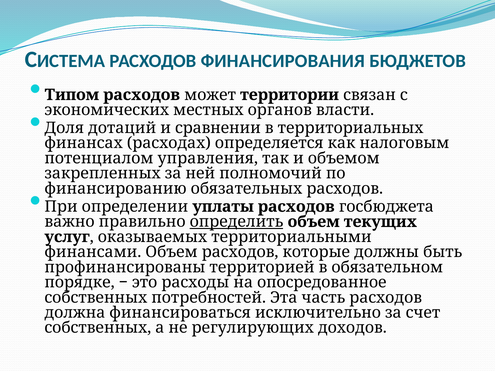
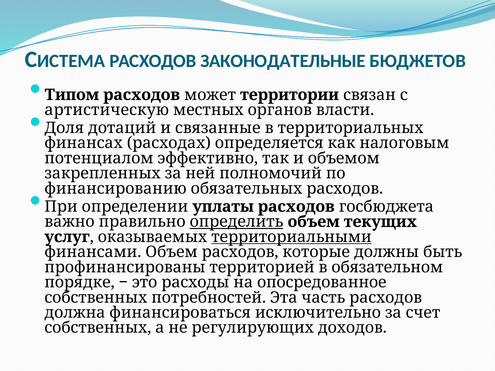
ФИНАНСИРОВАНИЯ: ФИНАНСИРОВАНИЯ -> ЗАКОНОДАТЕЛЬНЫЕ
экономических: экономических -> артистическую
сравнении: сравнении -> связанные
управления: управления -> эффективно
территориальными underline: none -> present
